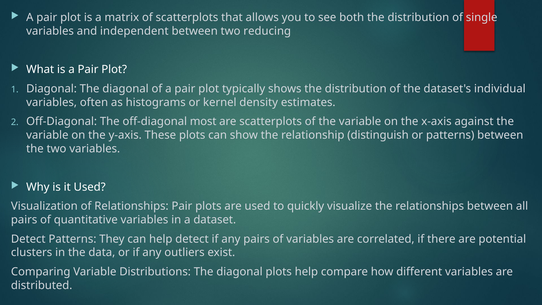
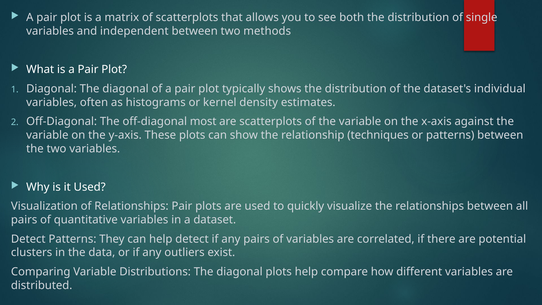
reducing: reducing -> methods
distinguish: distinguish -> techniques
